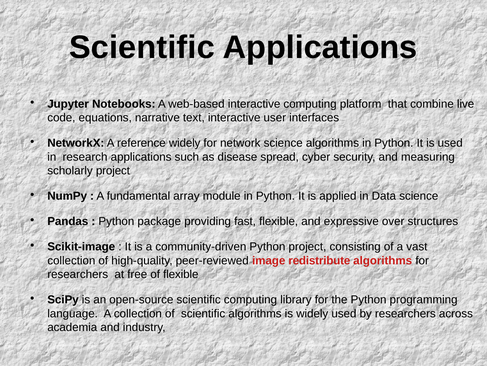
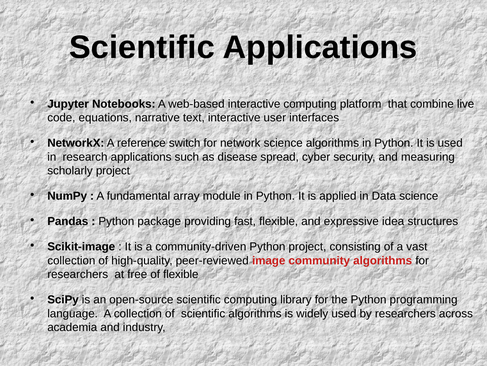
reference widely: widely -> switch
over: over -> idea
redistribute: redistribute -> community
